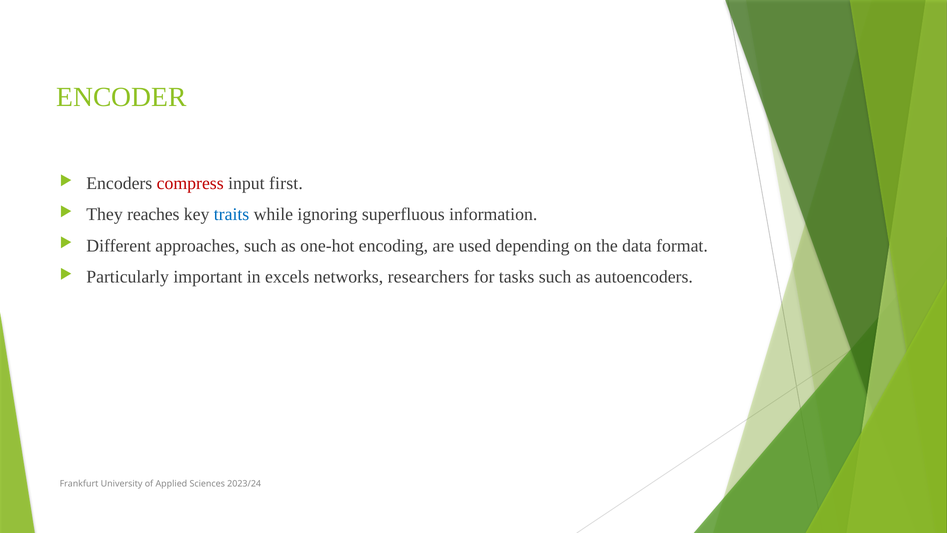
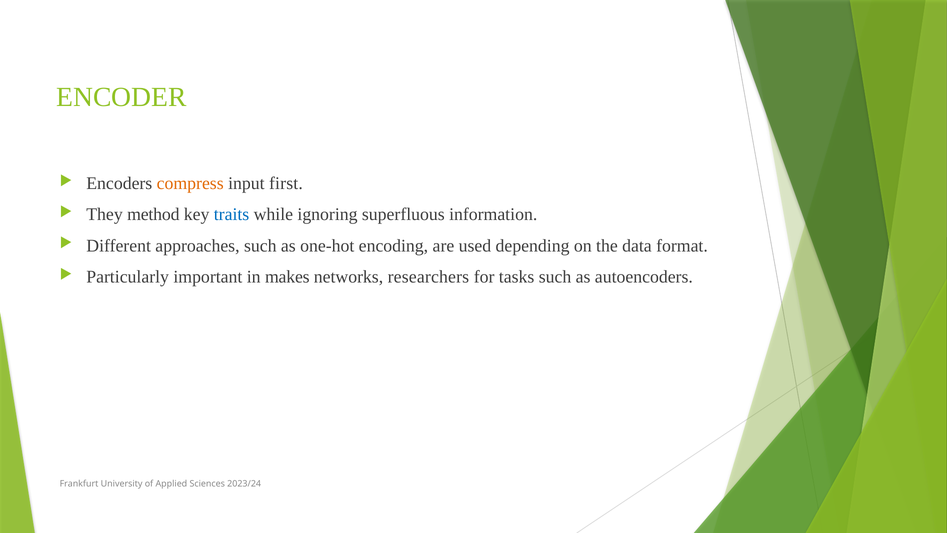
compress colour: red -> orange
reaches: reaches -> method
excels: excels -> makes
